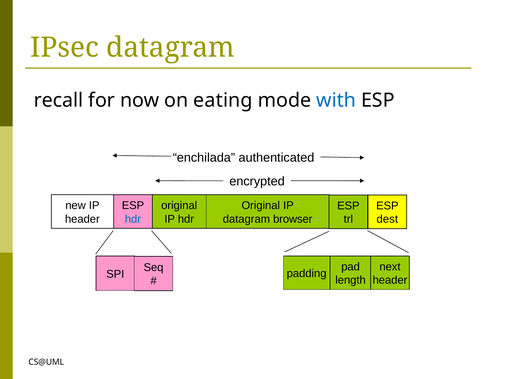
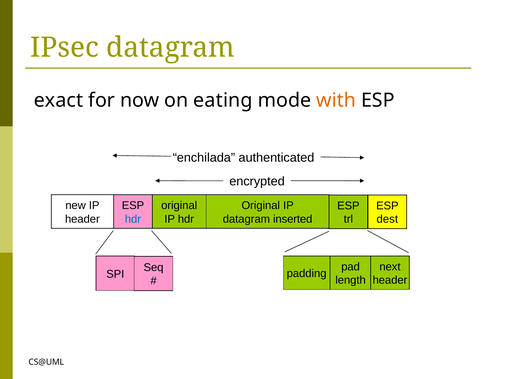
recall: recall -> exact
with colour: blue -> orange
browser: browser -> inserted
